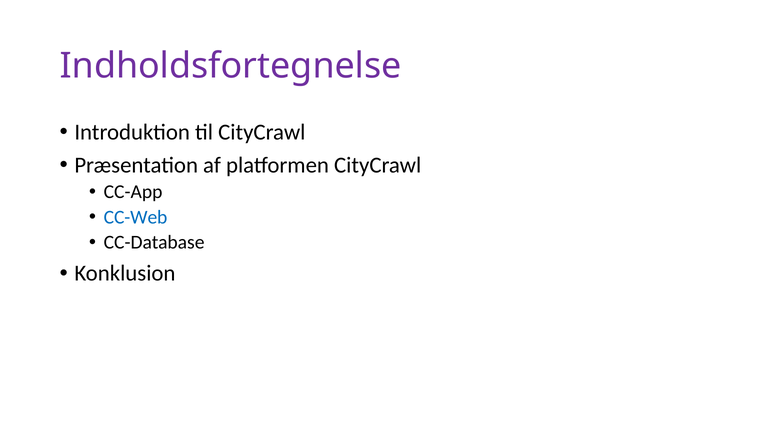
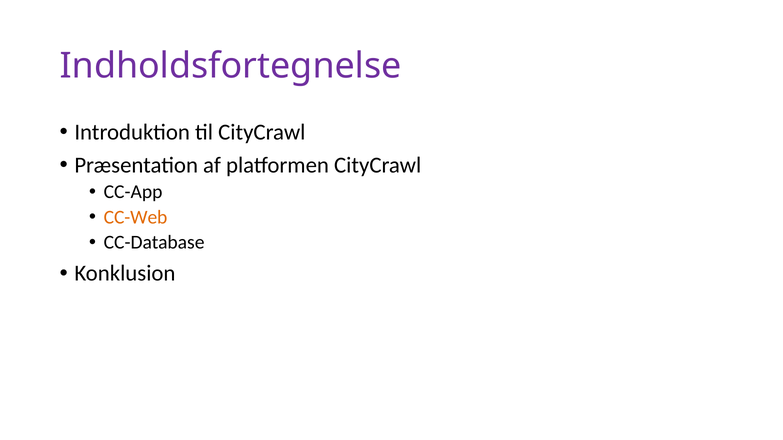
CC-Web colour: blue -> orange
